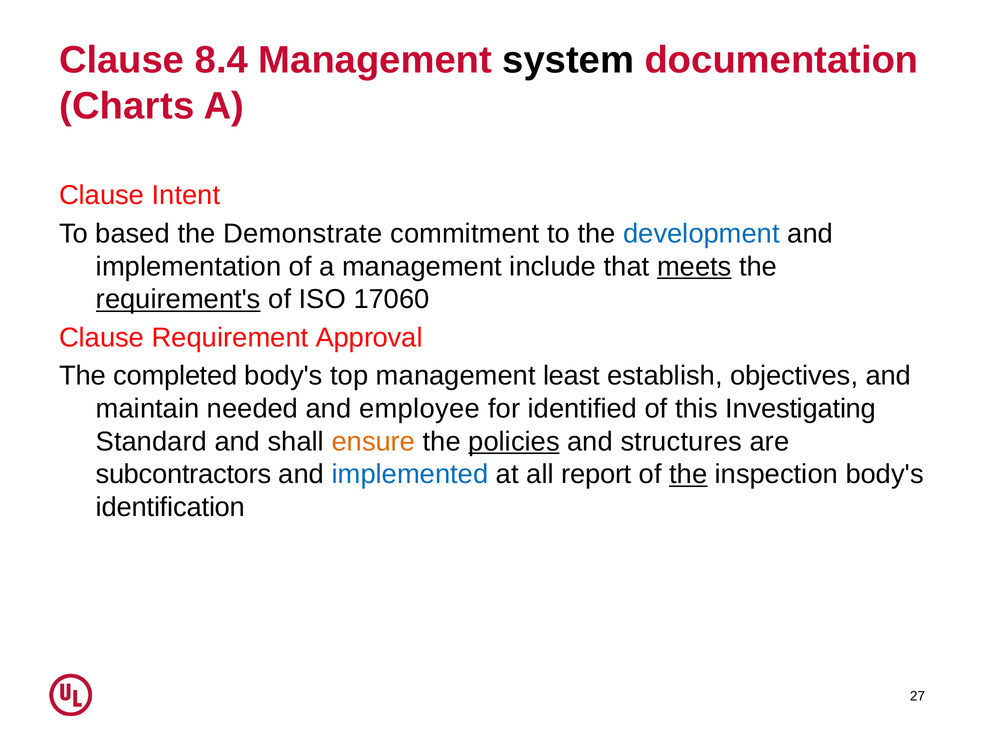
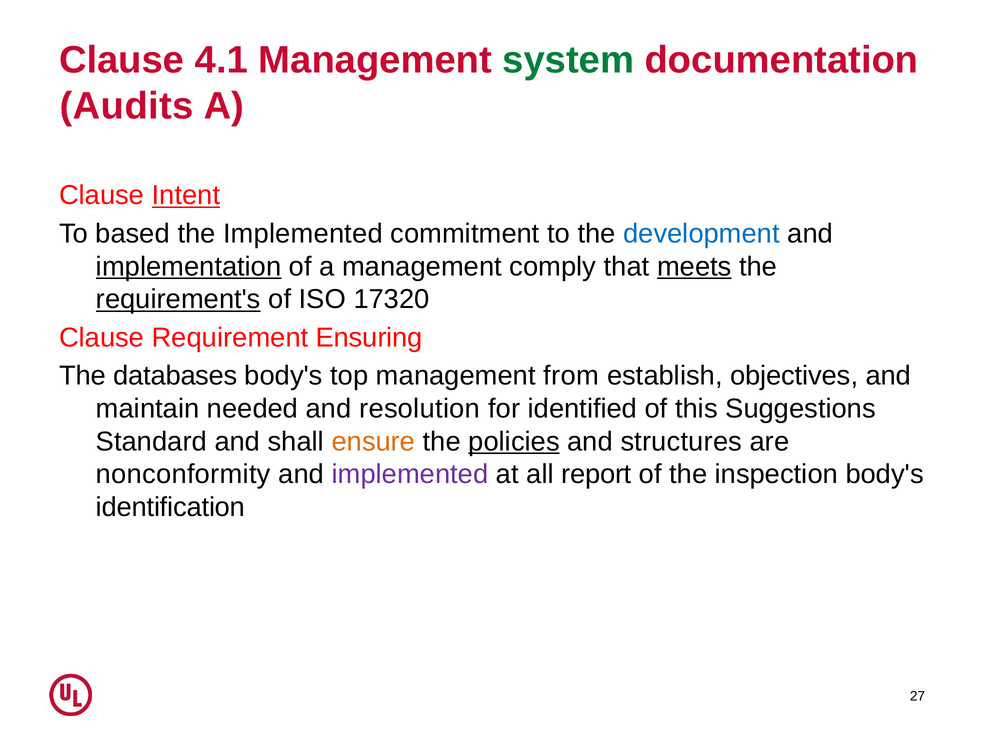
8.4: 8.4 -> 4.1
system colour: black -> green
Charts: Charts -> Audits
Intent underline: none -> present
the Demonstrate: Demonstrate -> Implemented
implementation underline: none -> present
include: include -> comply
17060: 17060 -> 17320
Approval: Approval -> Ensuring
completed: completed -> databases
least: least -> from
employee: employee -> resolution
Investigating: Investigating -> Suggestions
subcontractors: subcontractors -> nonconformity
implemented at (410, 474) colour: blue -> purple
the at (688, 474) underline: present -> none
